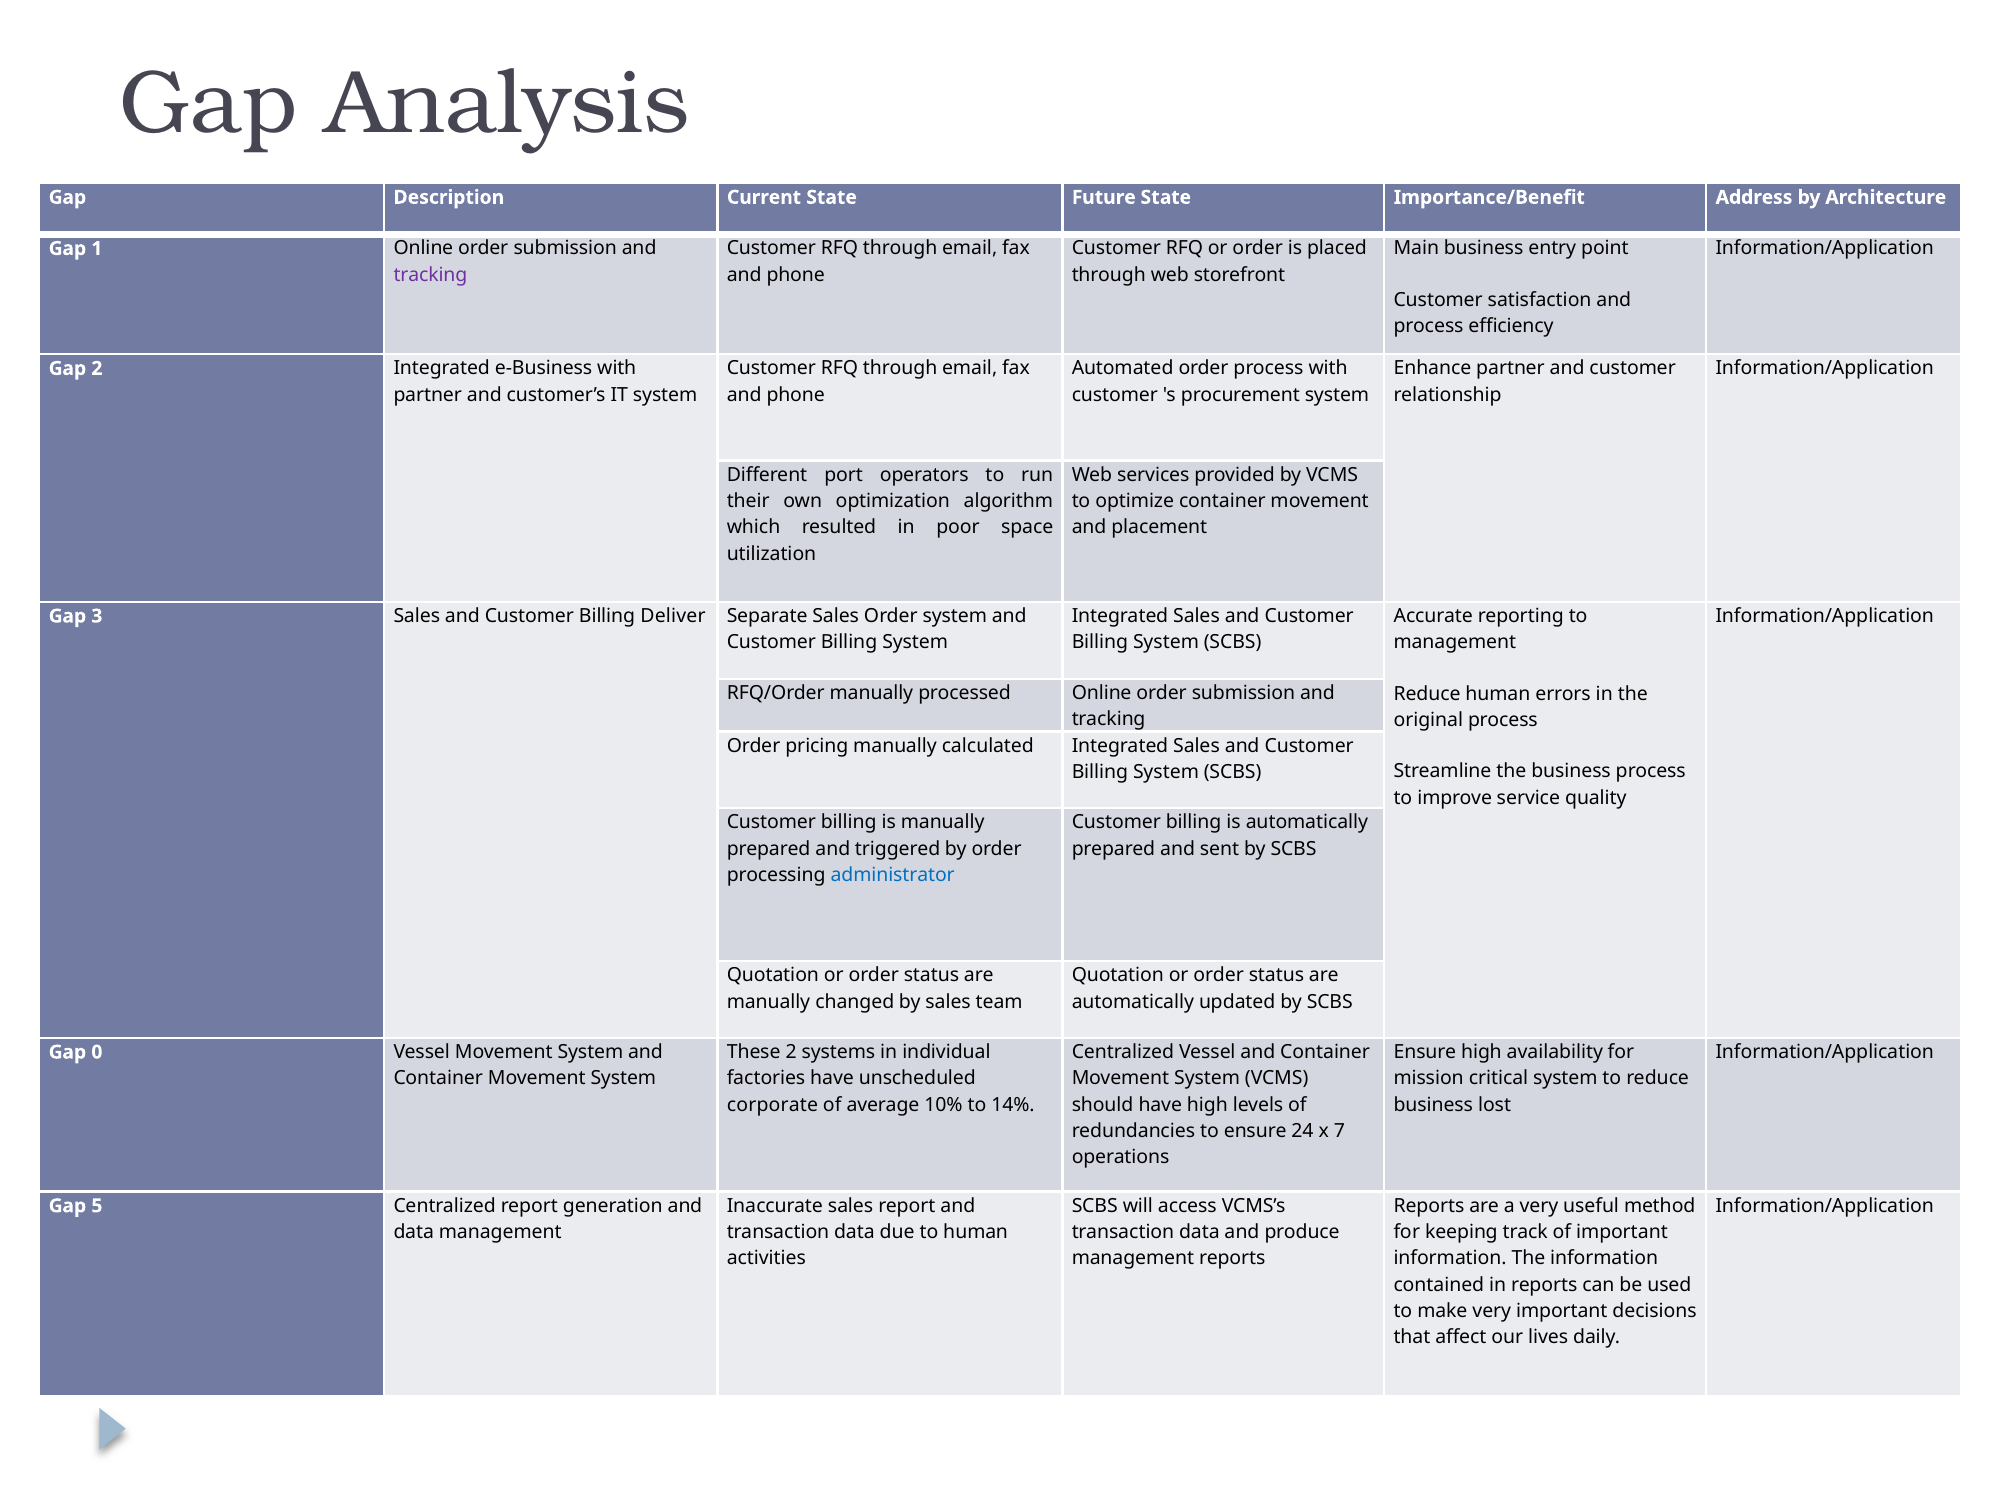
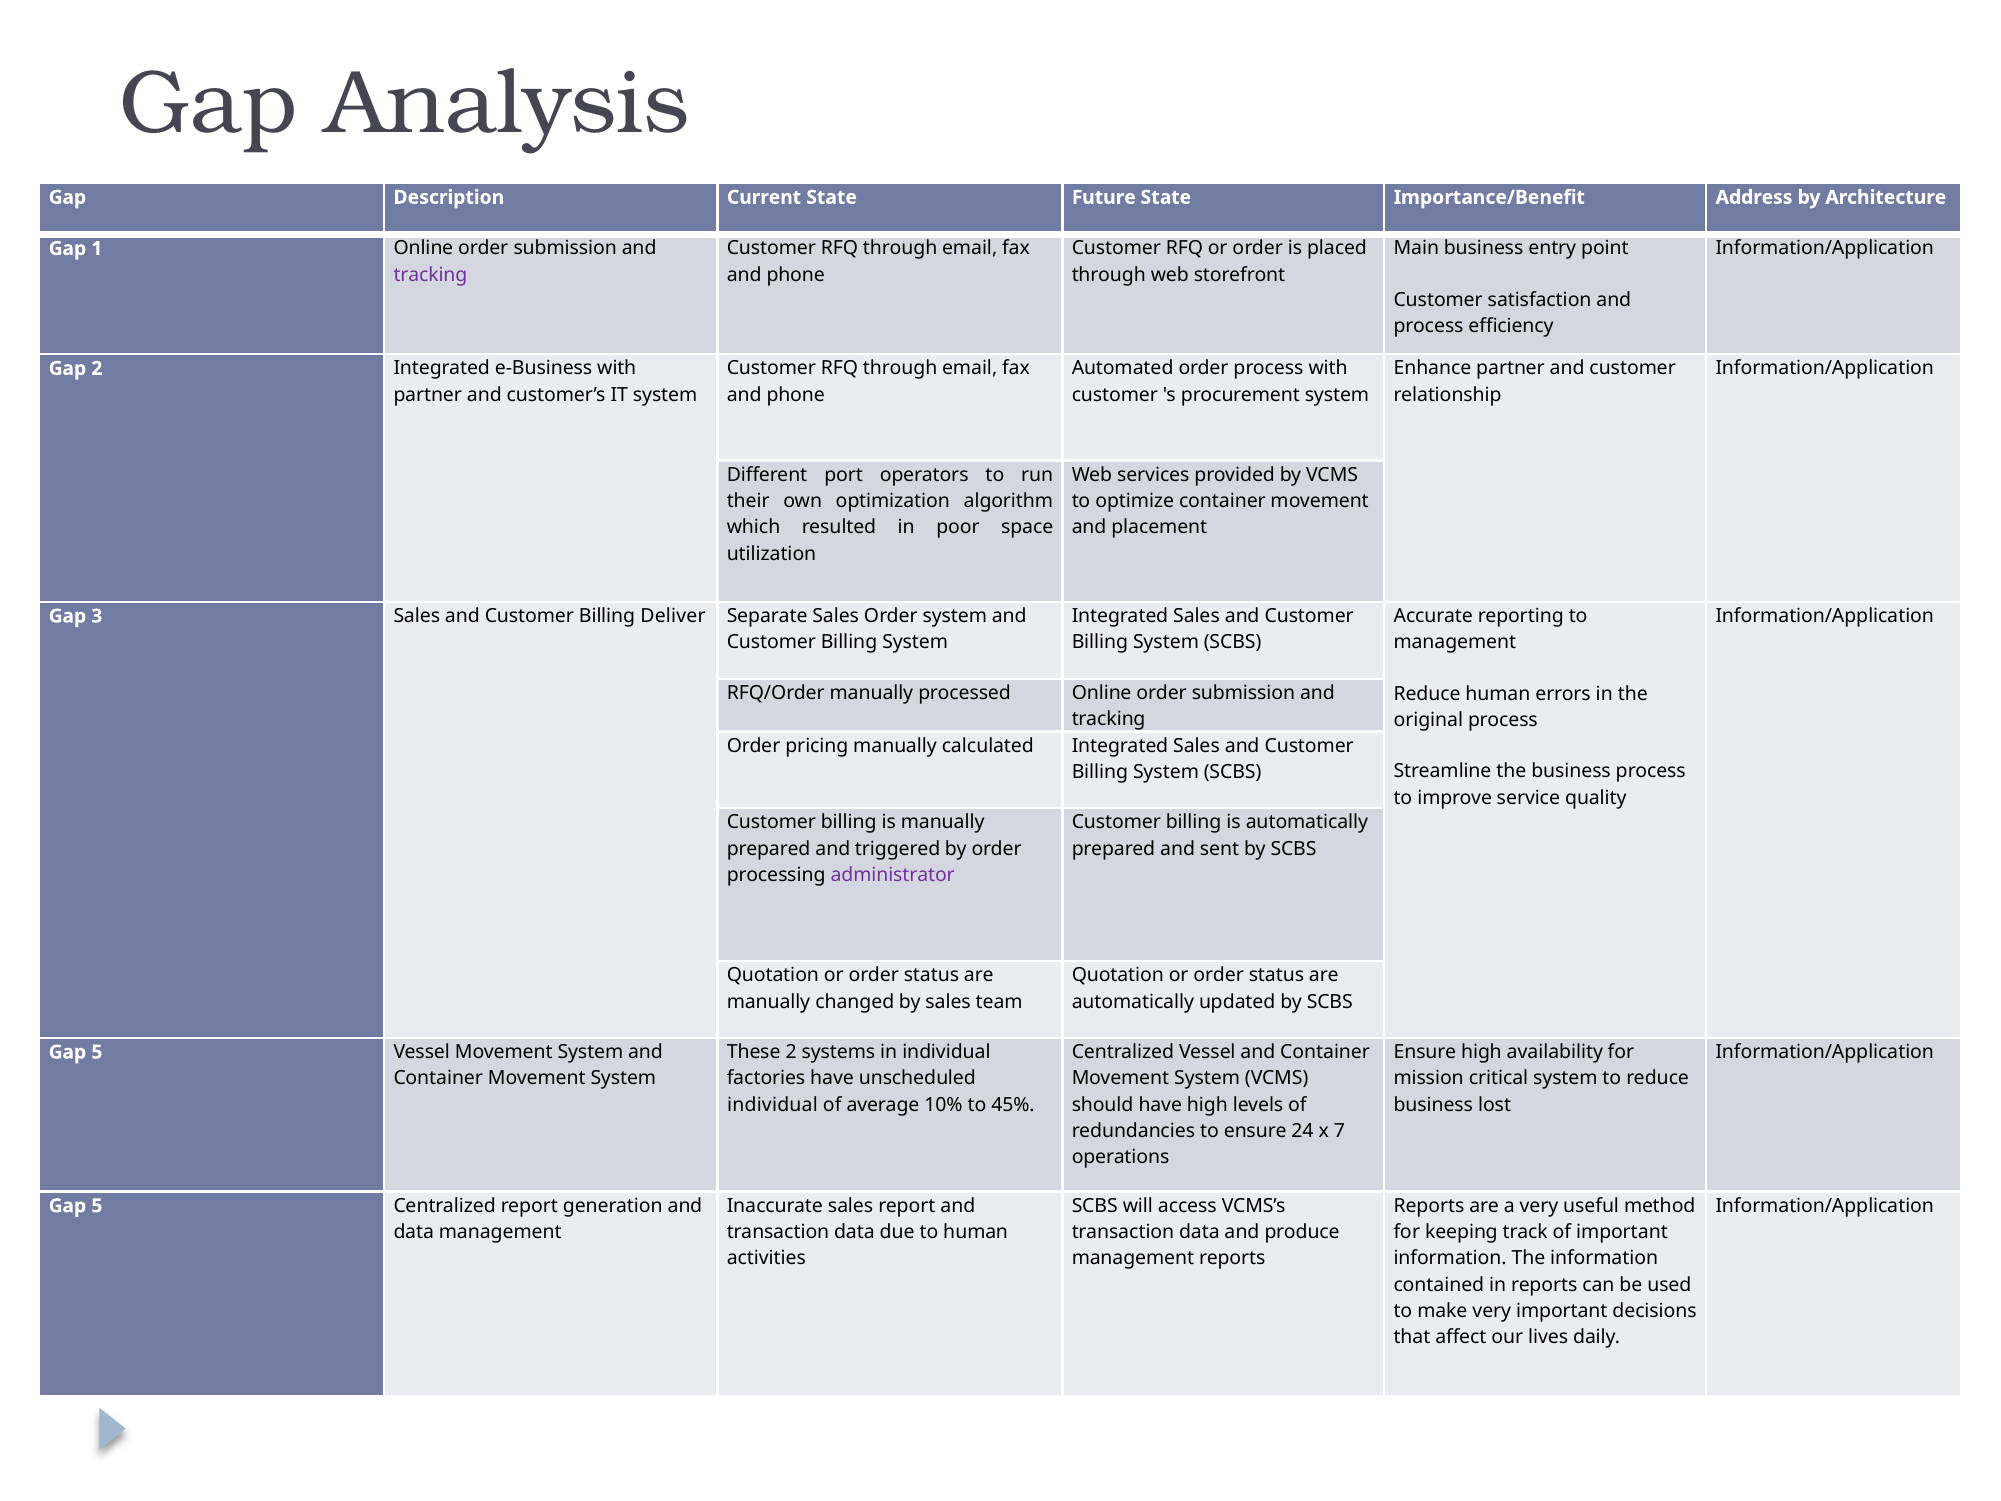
administrator colour: blue -> purple
0 at (97, 1052): 0 -> 5
corporate at (772, 1105): corporate -> individual
14%: 14% -> 45%
